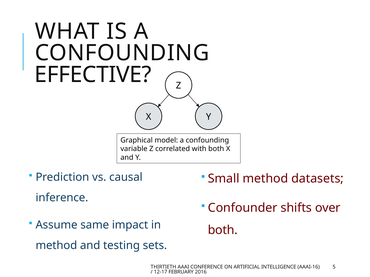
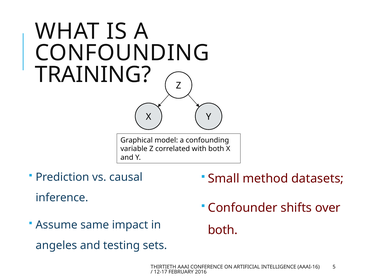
EFFECTIVE: EFFECTIVE -> TRAINING
method at (56, 246): method -> angeles
